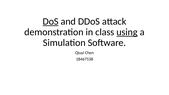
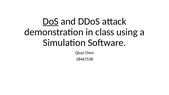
using underline: present -> none
